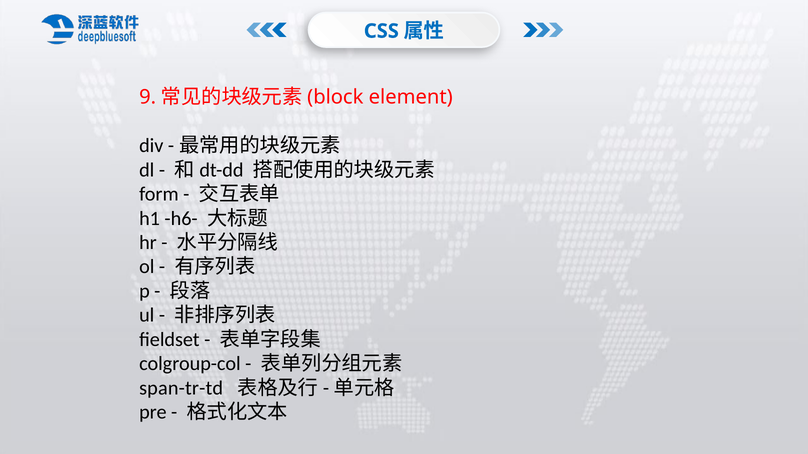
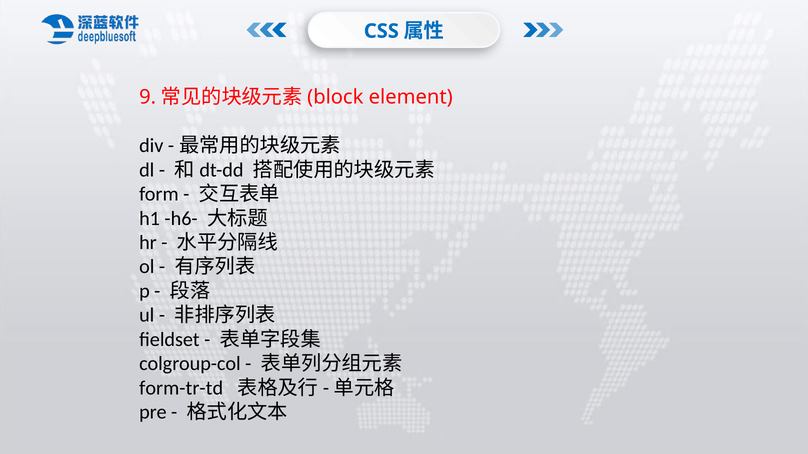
span-tr-td: span-tr-td -> form-tr-td
